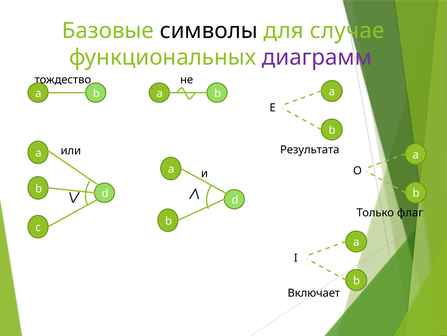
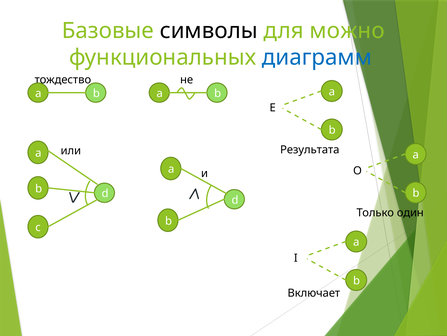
случае: случае -> можно
диаграмм colour: purple -> blue
флаг: флаг -> один
